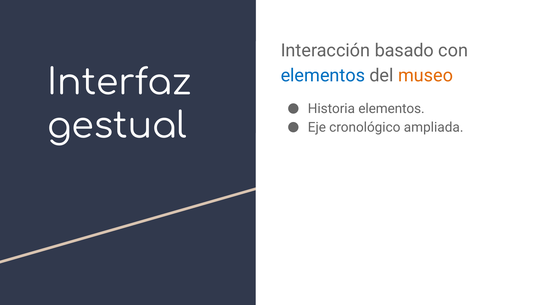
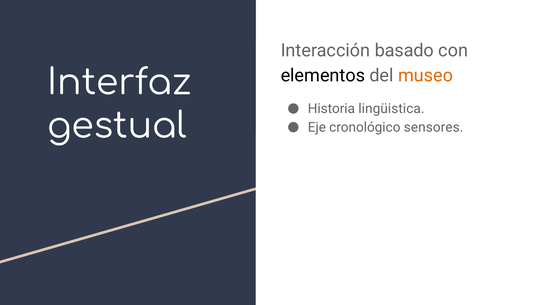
elementos at (323, 75) colour: blue -> black
Historia elementos: elementos -> lingüistica
ampliada: ampliada -> sensores
